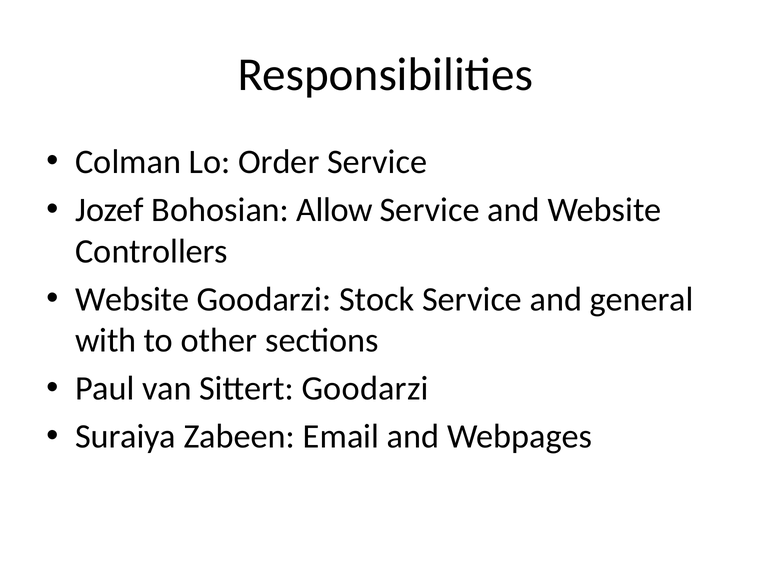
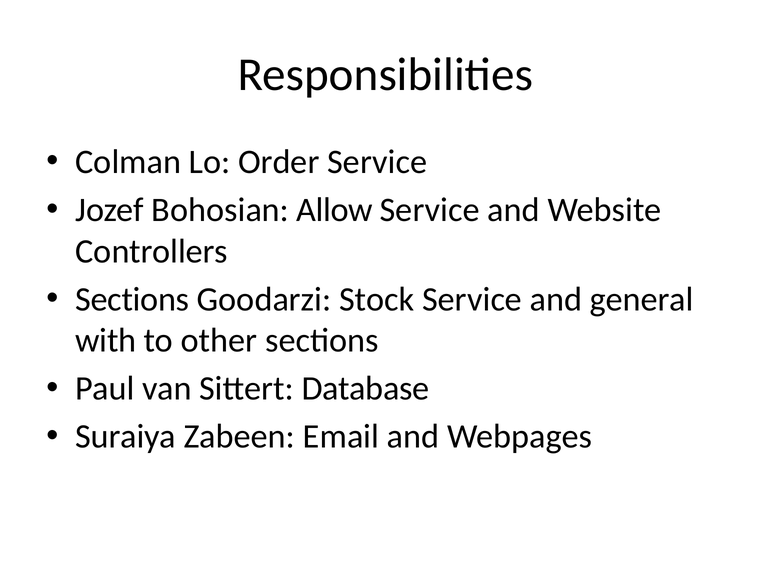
Website at (132, 299): Website -> Sections
Sittert Goodarzi: Goodarzi -> Database
